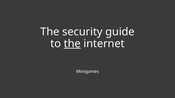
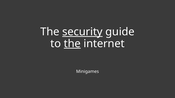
security underline: none -> present
